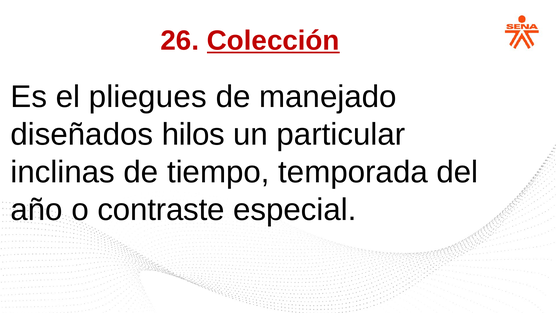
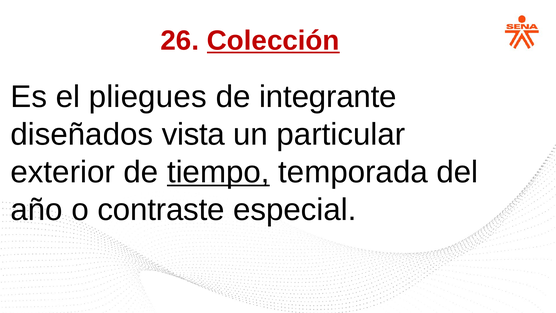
manejado: manejado -> integrante
hilos: hilos -> vista
inclinas: inclinas -> exterior
tiempo underline: none -> present
